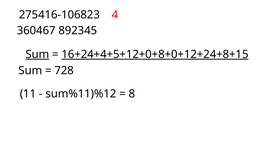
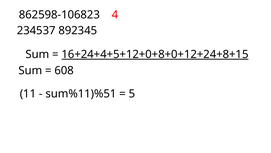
275416-106823: 275416-106823 -> 862598-106823
360467: 360467 -> 234537
Sum at (37, 54) underline: present -> none
728: 728 -> 608
sum%11)%12: sum%11)%12 -> sum%11)%51
8: 8 -> 5
